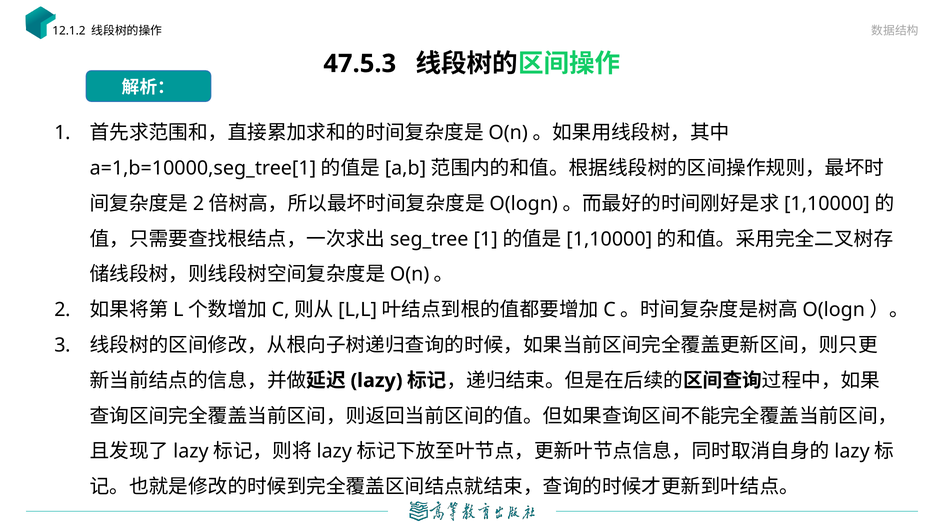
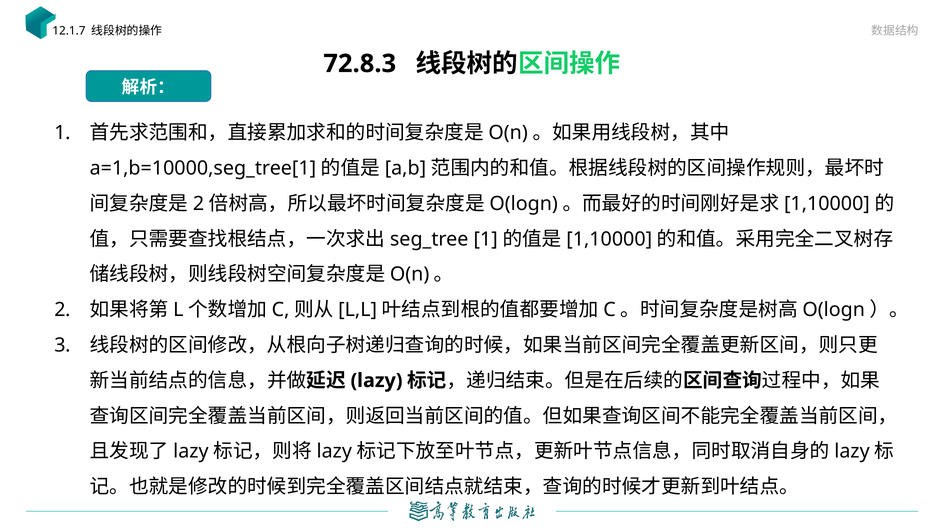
12.1.2: 12.1.2 -> 12.1.7
47.5.3: 47.5.3 -> 72.8.3
